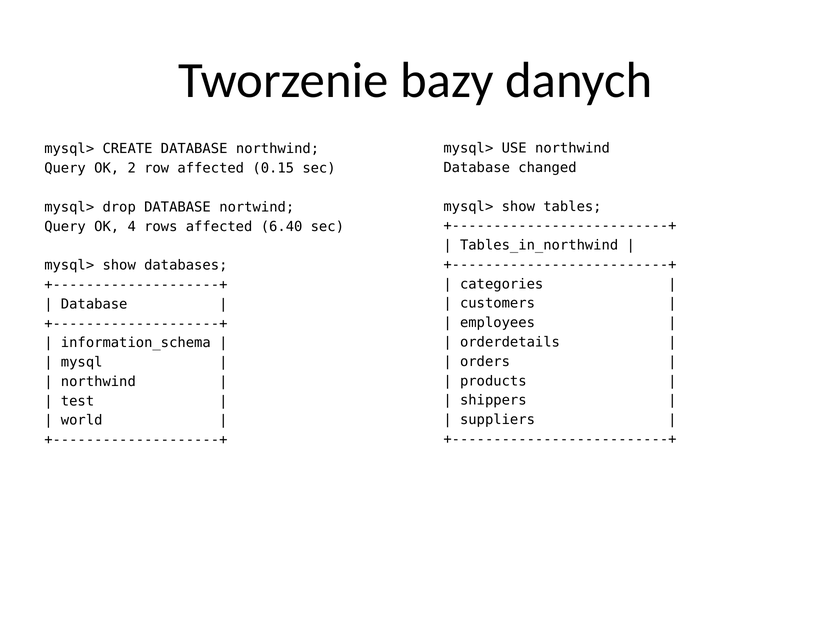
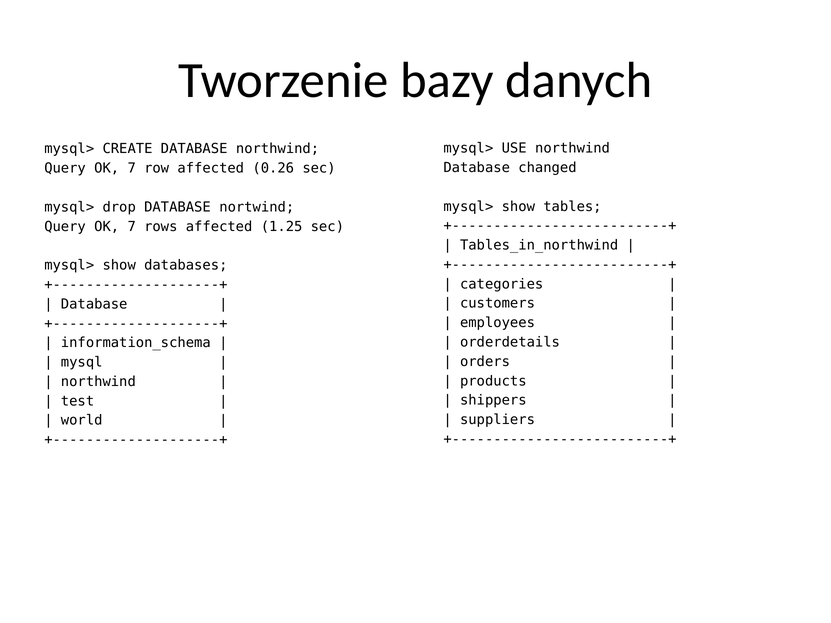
2 at (132, 168): 2 -> 7
0.15: 0.15 -> 0.26
4 at (132, 227): 4 -> 7
6.40: 6.40 -> 1.25
